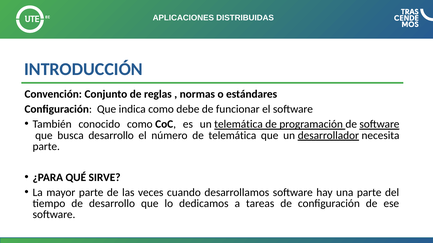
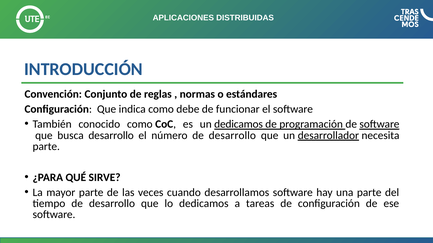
un telemática: telemática -> dedicamos
número de telemática: telemática -> desarrollo
